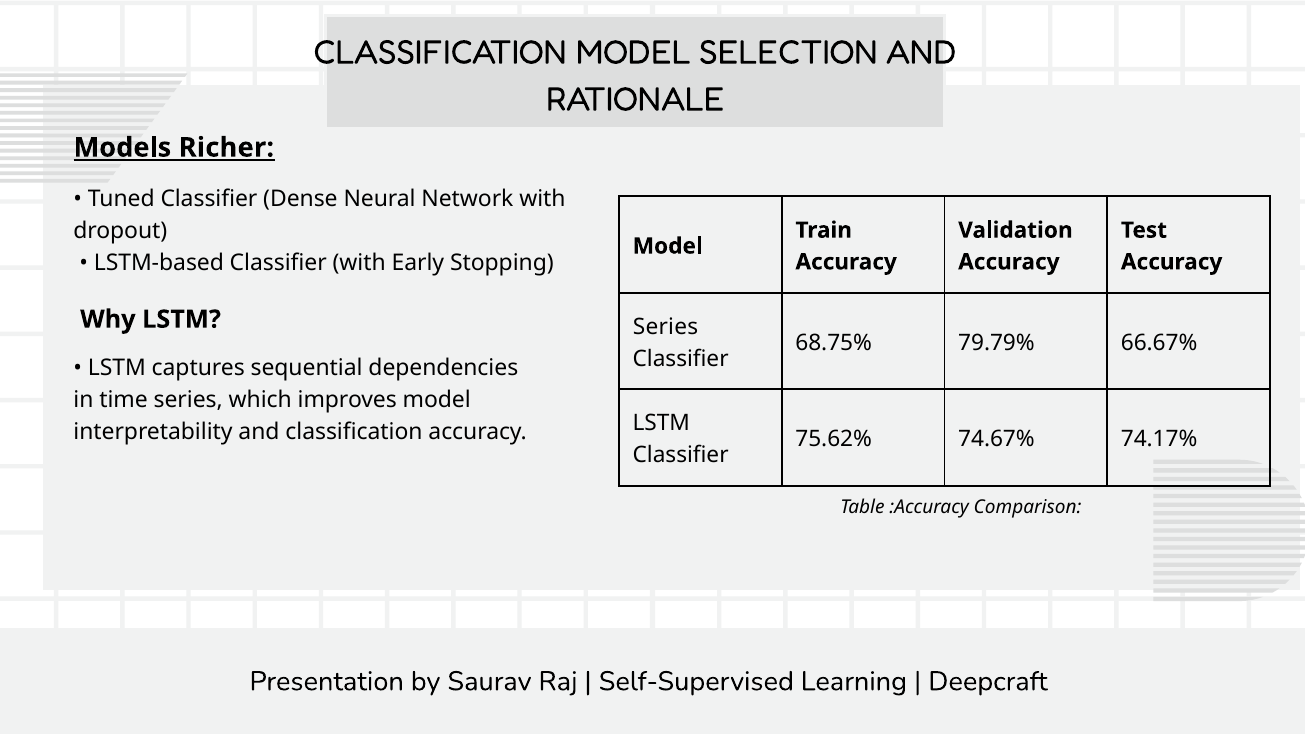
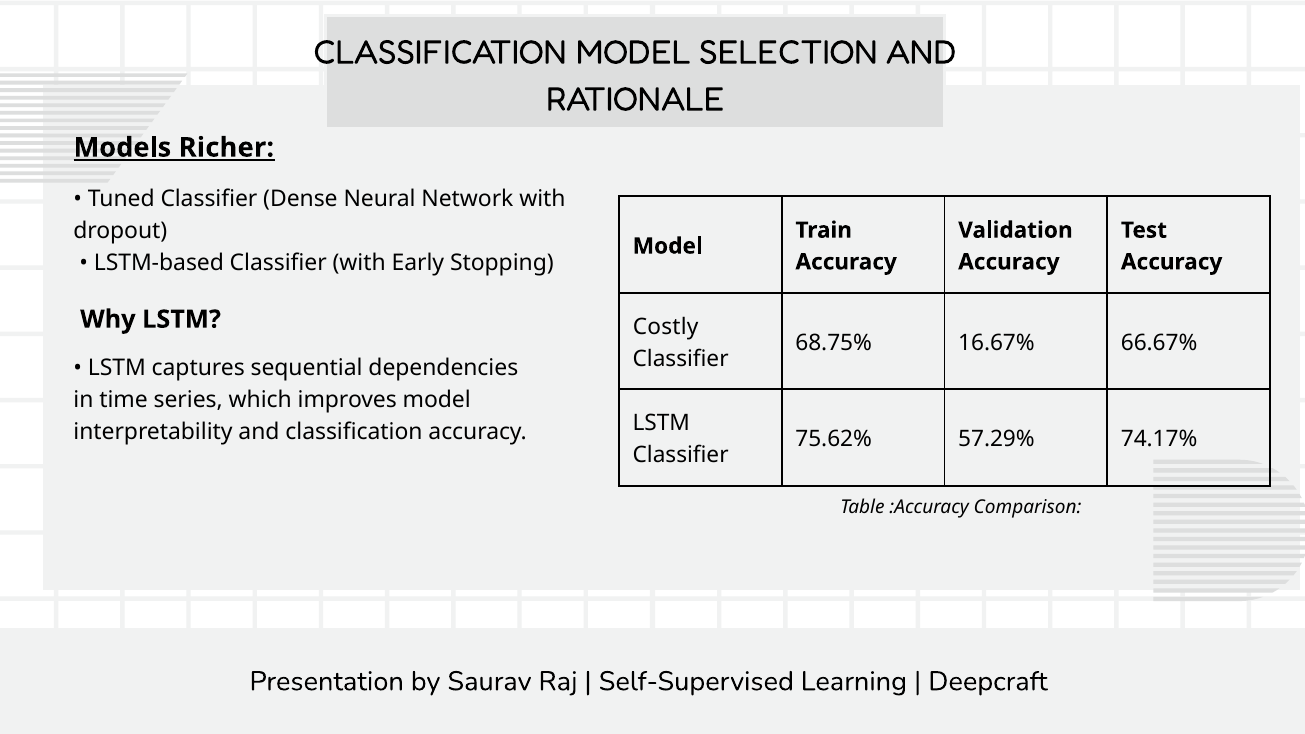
Series at (666, 327): Series -> Costly
79.79%: 79.79% -> 16.67%
74.67%: 74.67% -> 57.29%
